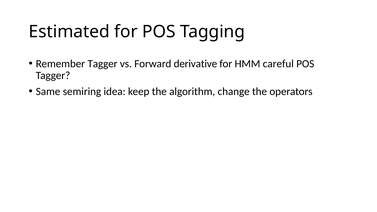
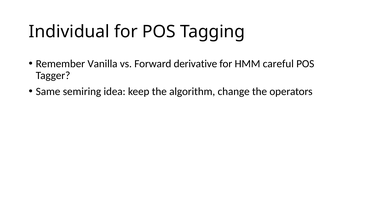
Estimated: Estimated -> Individual
Remember Tagger: Tagger -> Vanilla
